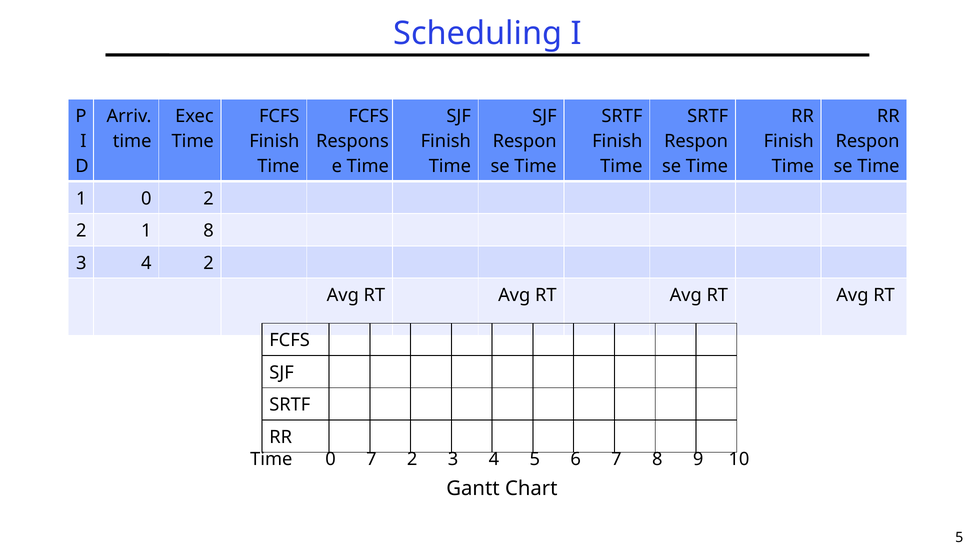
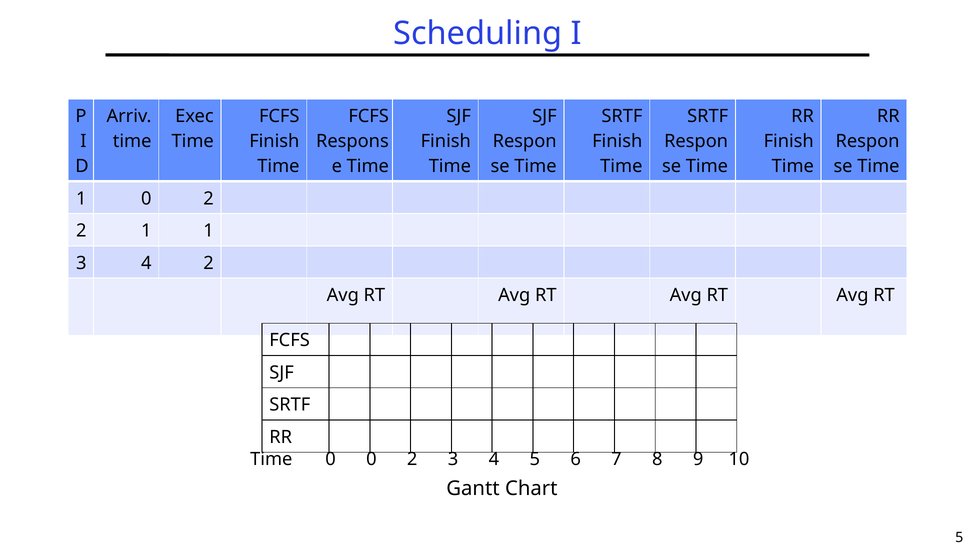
1 8: 8 -> 1
0 7: 7 -> 0
